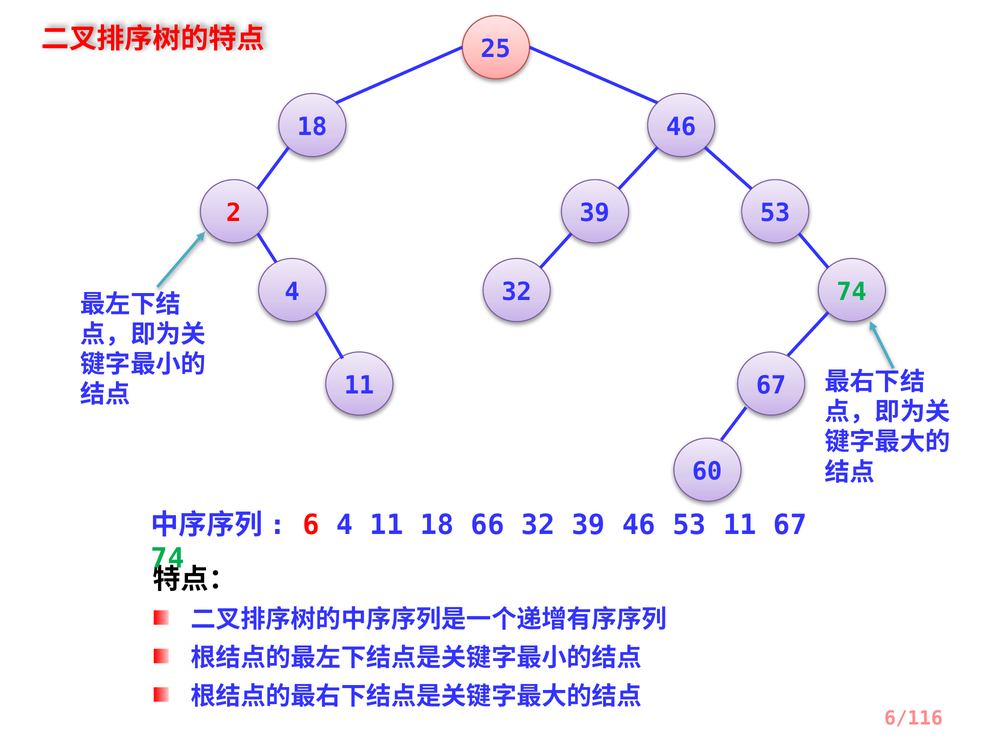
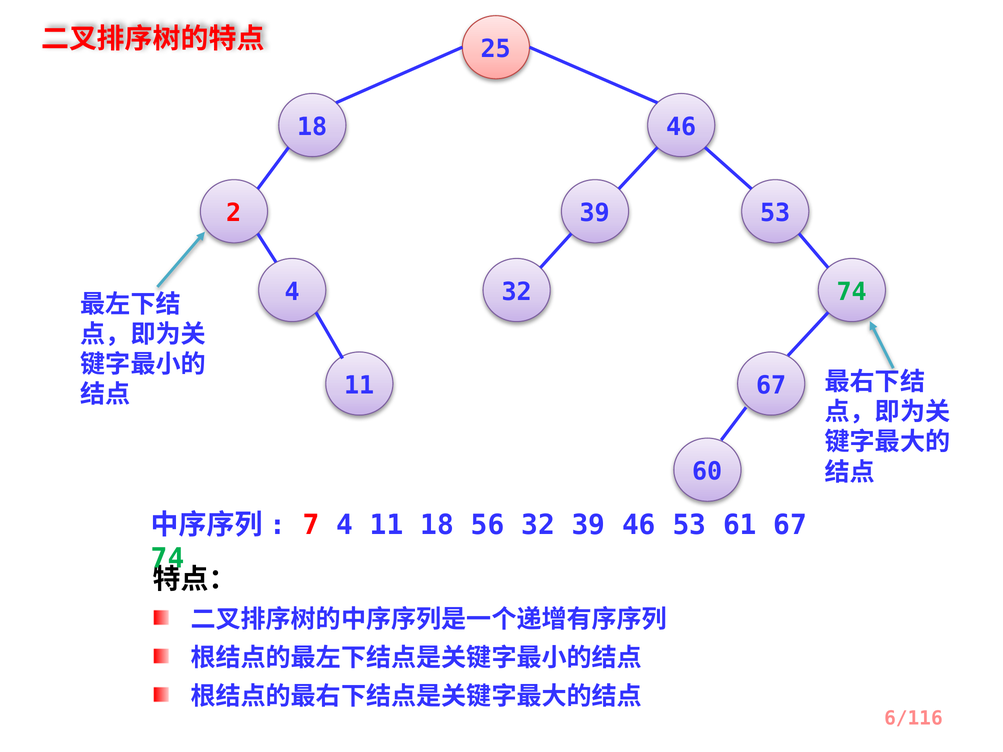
6: 6 -> 7
66: 66 -> 56
53 11: 11 -> 61
